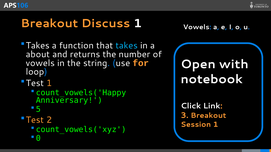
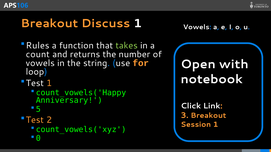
Takes at (38, 46): Takes -> Rules
takes at (127, 46) colour: light blue -> light green
about: about -> count
